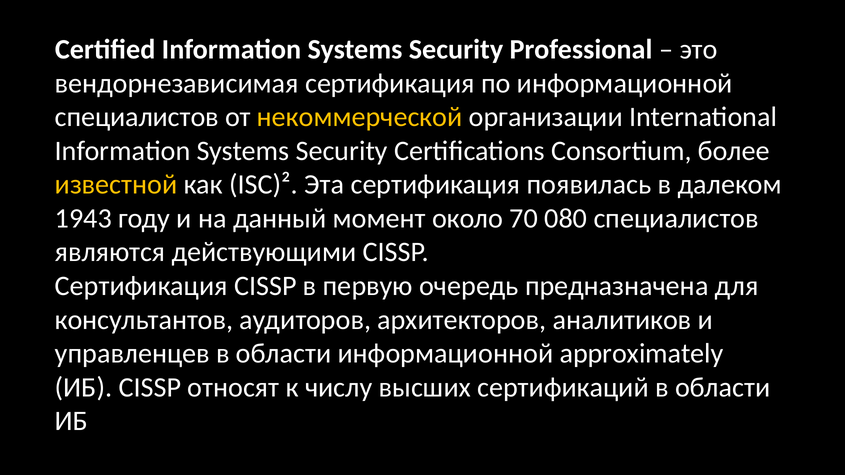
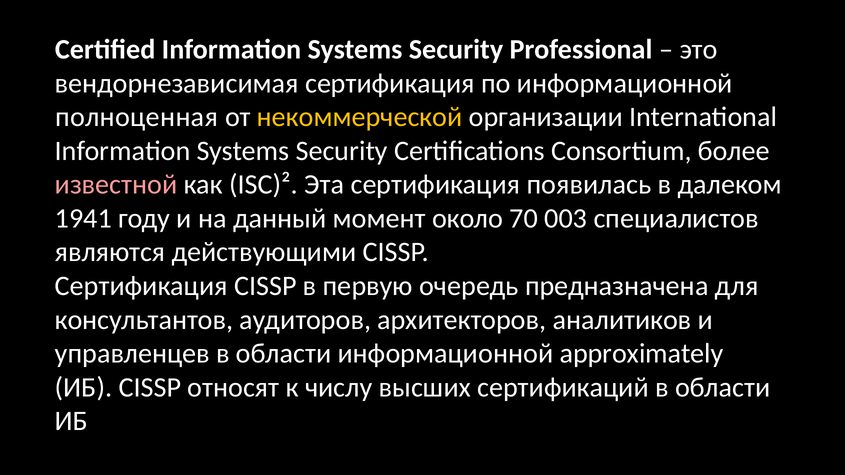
специалистов at (137, 117): специалистов -> полноценная
известной colour: yellow -> pink
1943: 1943 -> 1941
080: 080 -> 003
